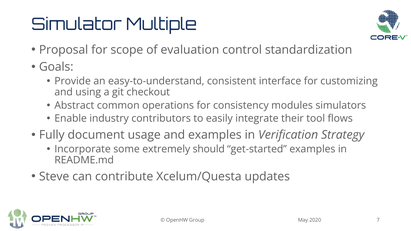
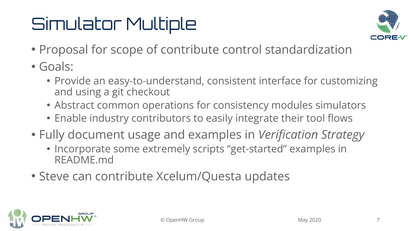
of evaluation: evaluation -> contribute
should: should -> scripts
